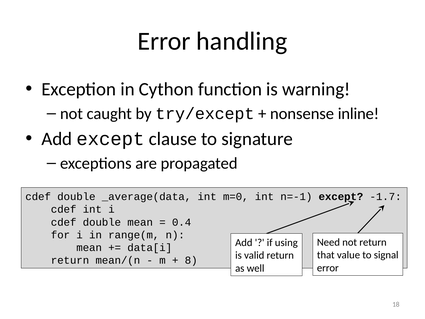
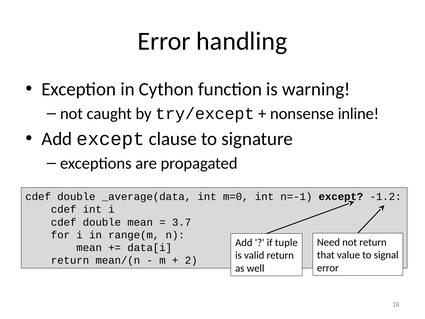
-1.7: -1.7 -> -1.2
0.4: 0.4 -> 3.7
using: using -> tuple
8: 8 -> 2
